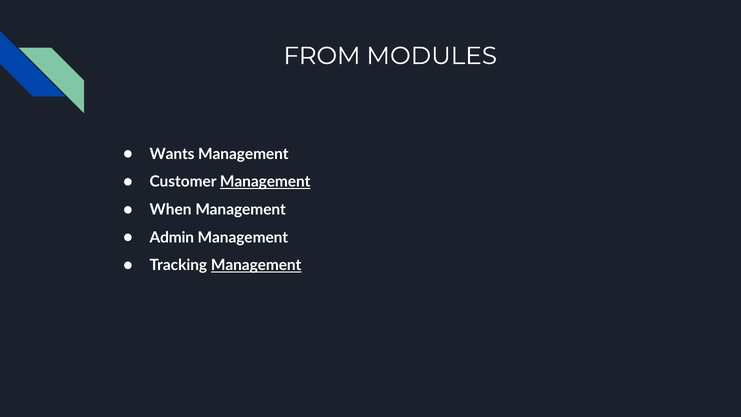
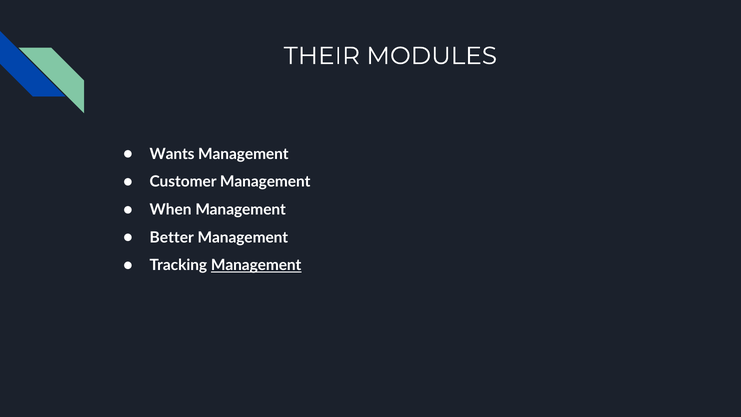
FROM: FROM -> THEIR
Management at (265, 182) underline: present -> none
Admin: Admin -> Better
